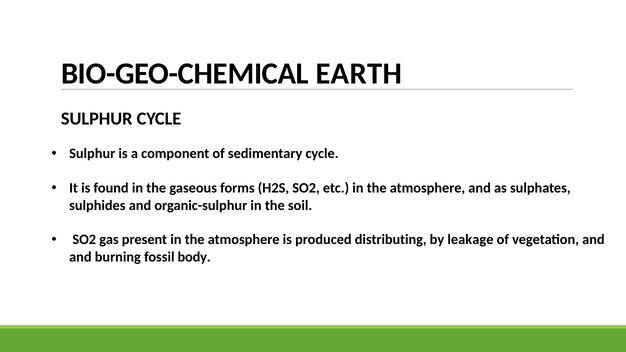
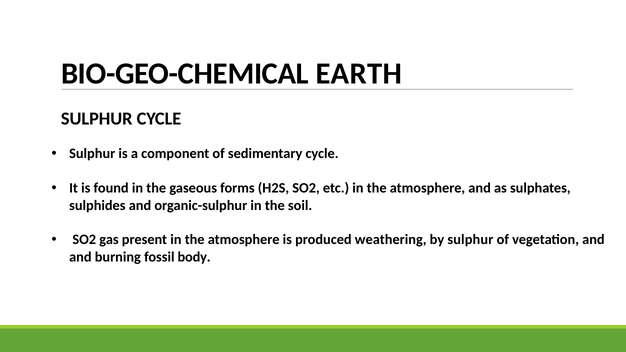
distributing: distributing -> weathering
by leakage: leakage -> sulphur
